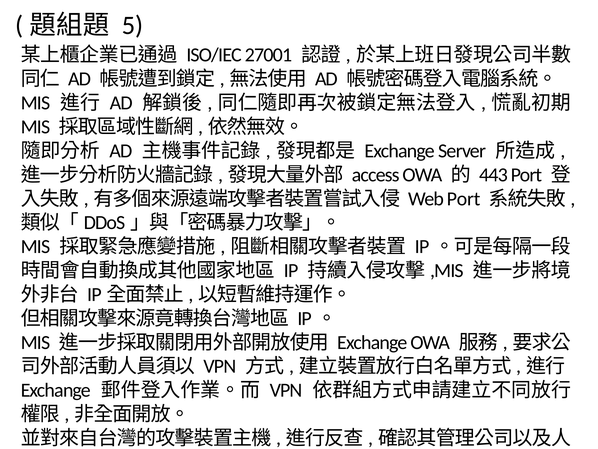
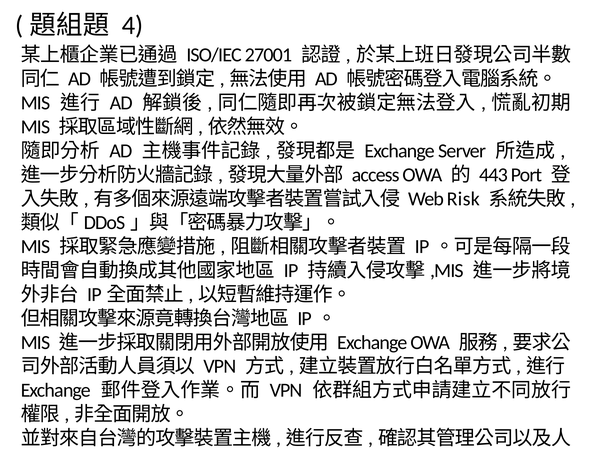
5: 5 -> 4
Web Port: Port -> Risk
